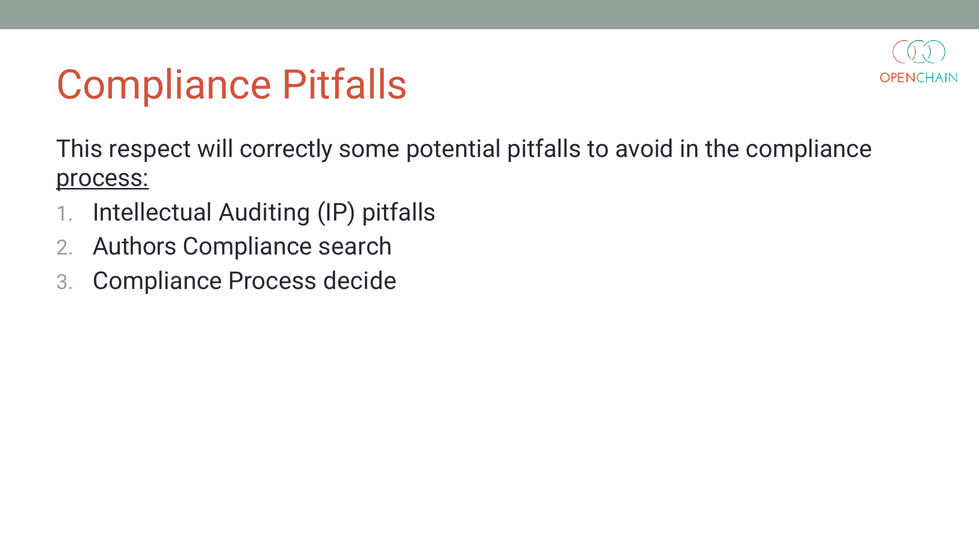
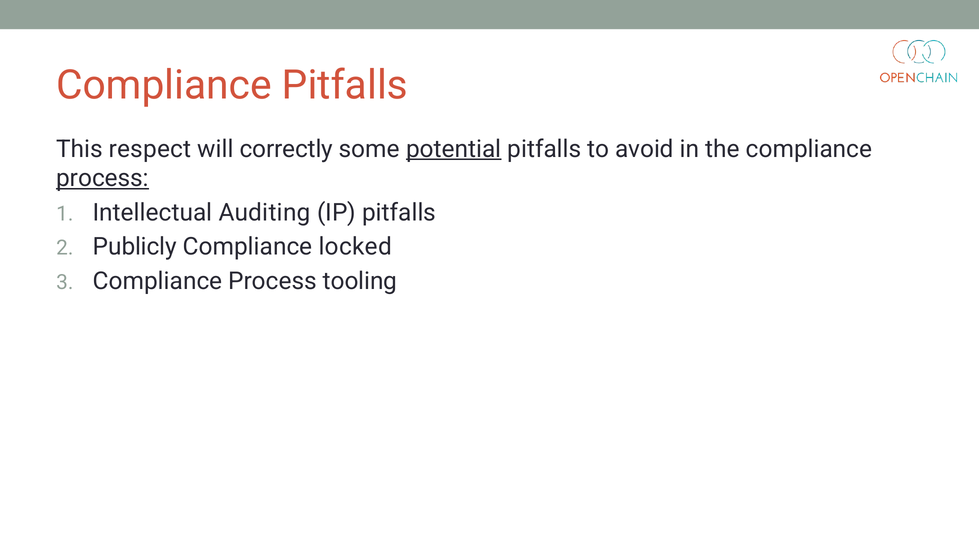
potential underline: none -> present
Authors: Authors -> Publicly
search: search -> locked
decide: decide -> tooling
